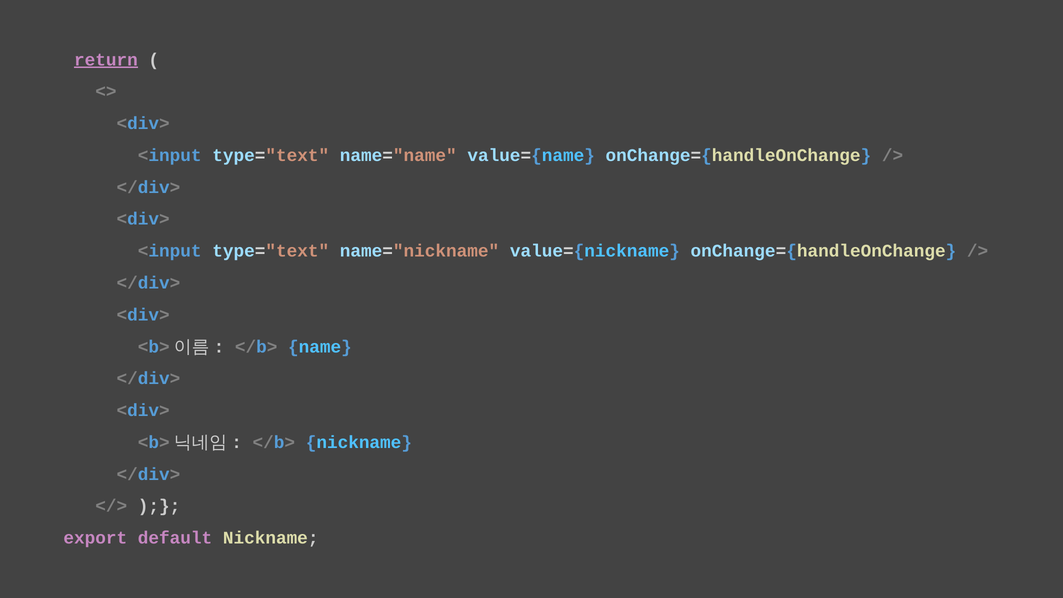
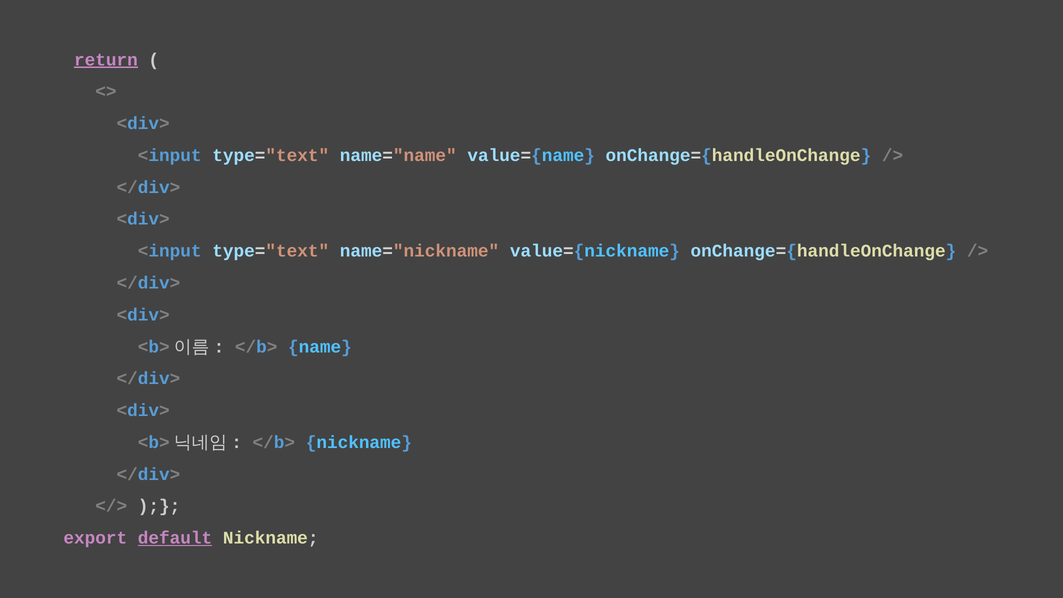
default underline: none -> present
